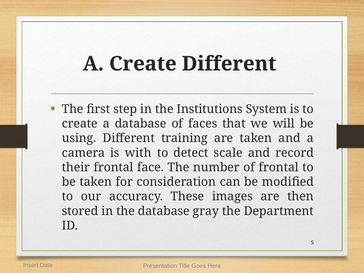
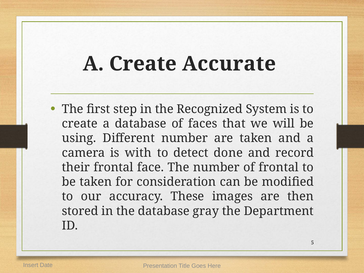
Create Different: Different -> Accurate
Institutions: Institutions -> Recognized
Different training: training -> number
scale: scale -> done
